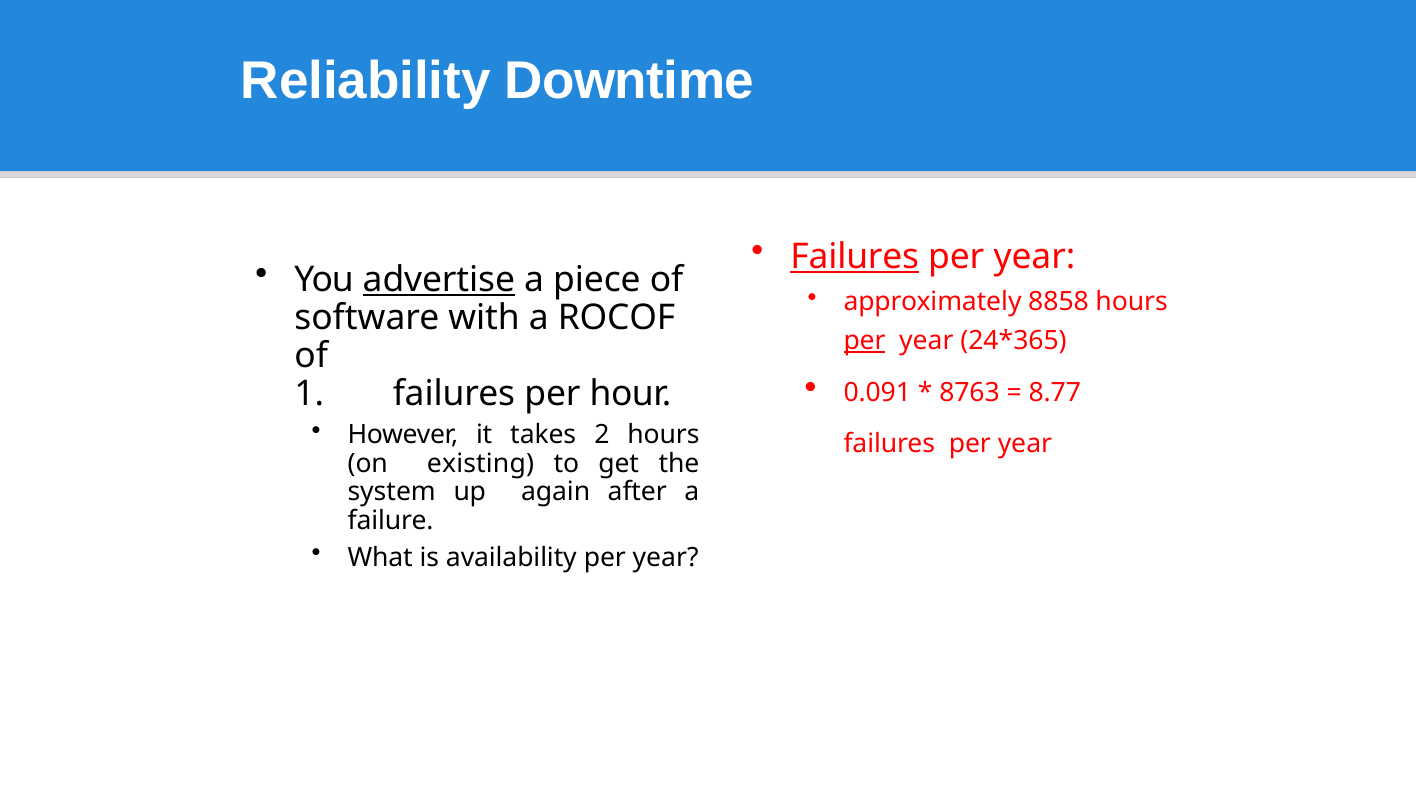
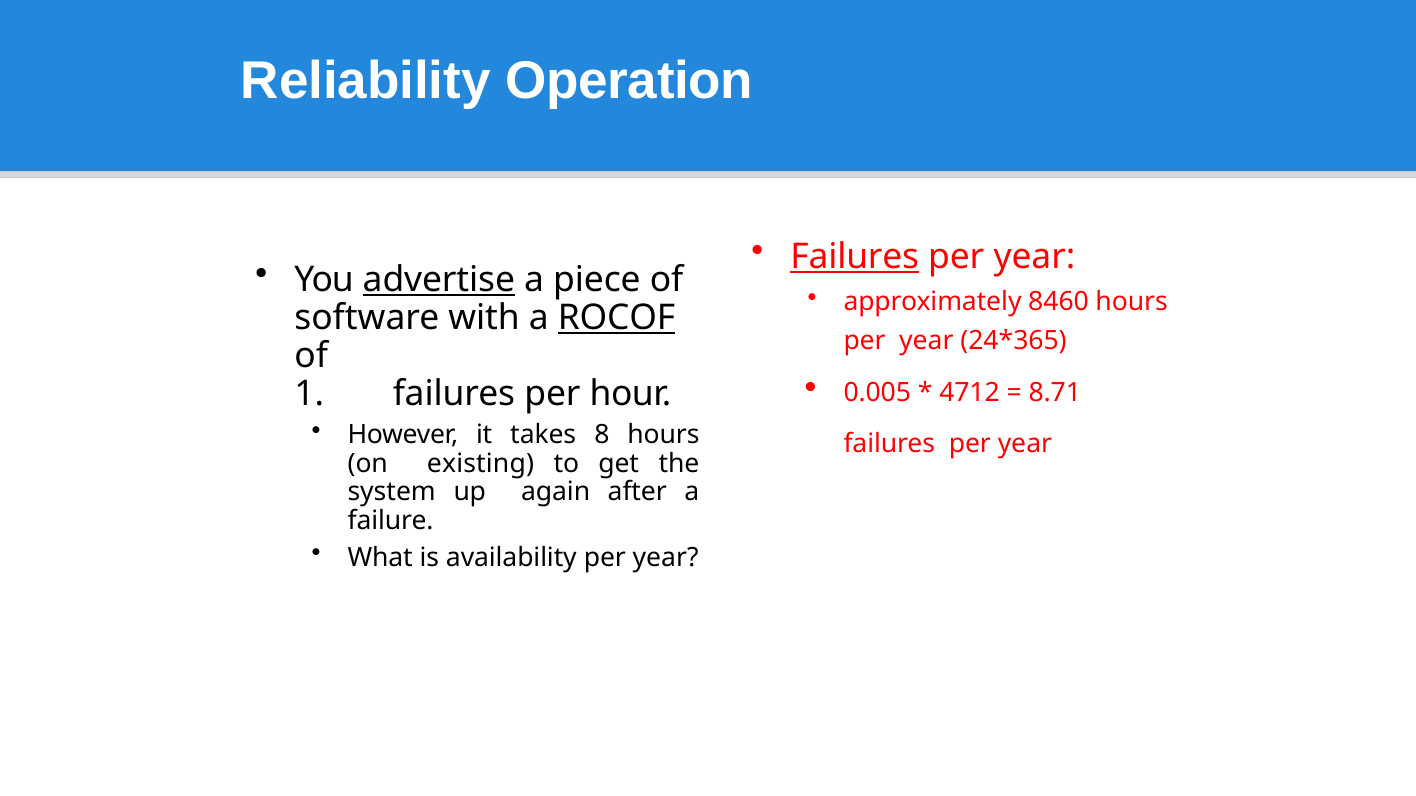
Downtime: Downtime -> Operation
8858: 8858 -> 8460
ROCOF underline: none -> present
per at (865, 341) underline: present -> none
0.091: 0.091 -> 0.005
8763: 8763 -> 4712
8.77: 8.77 -> 8.71
2: 2 -> 8
